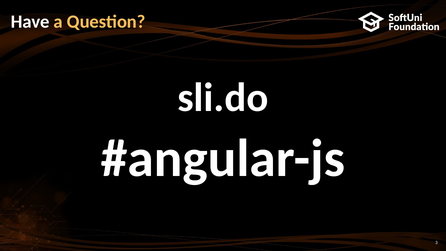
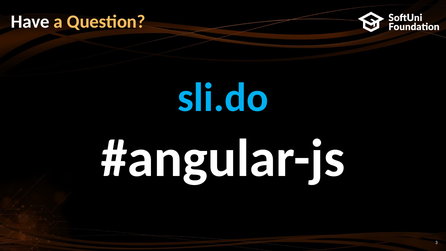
sli.do colour: white -> light blue
